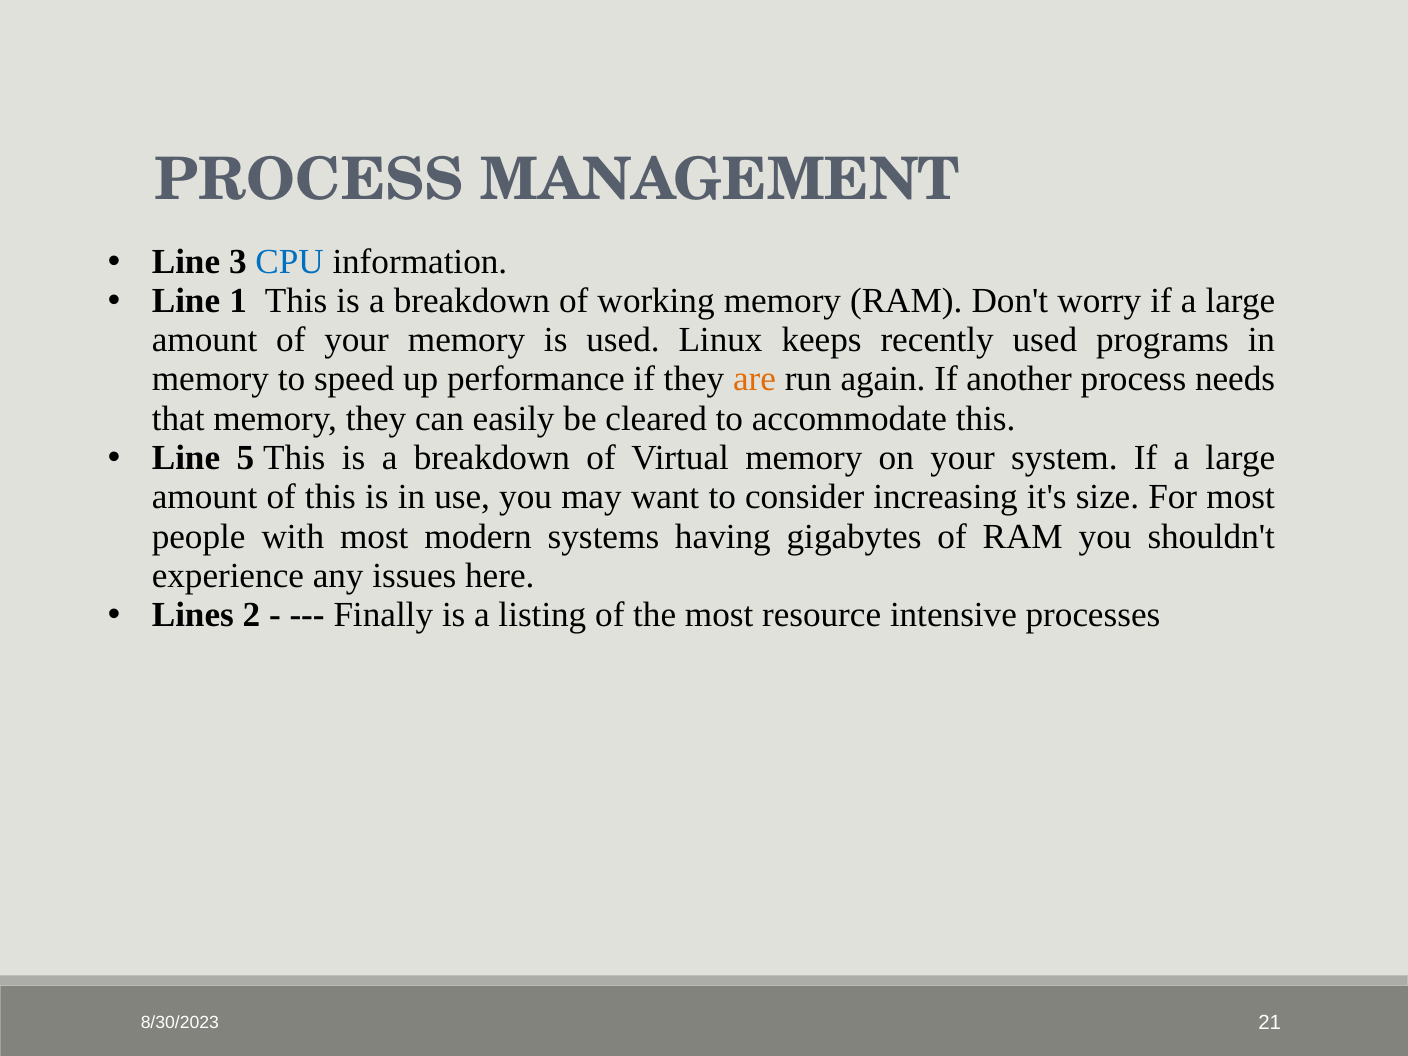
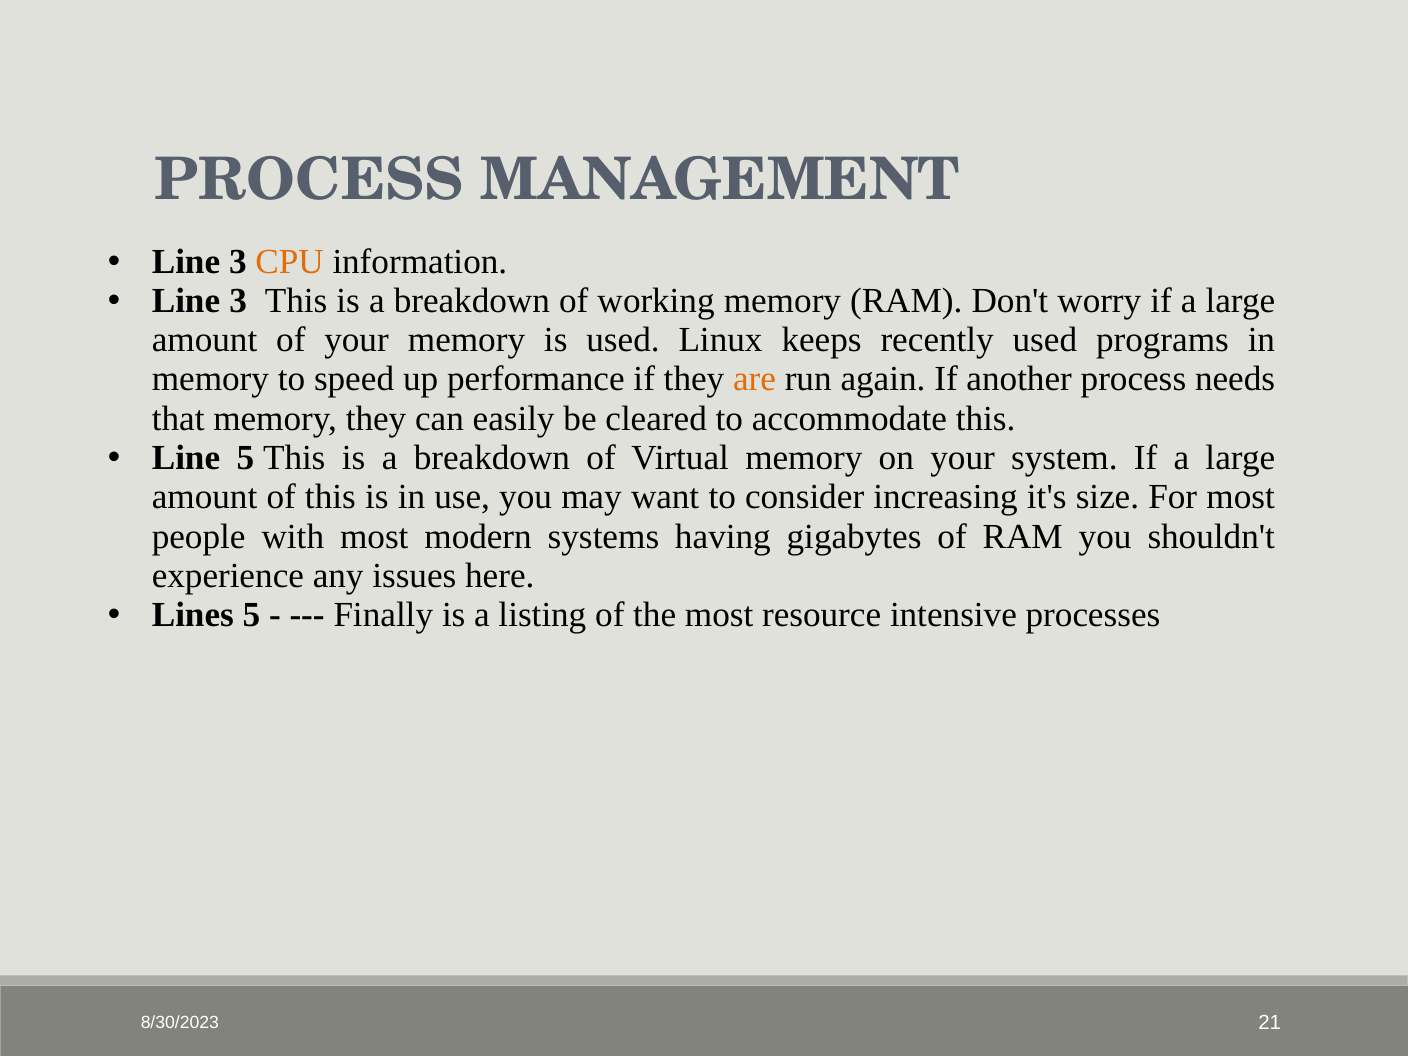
CPU colour: blue -> orange
1 at (238, 301): 1 -> 3
Lines 2: 2 -> 5
